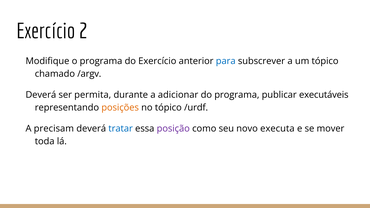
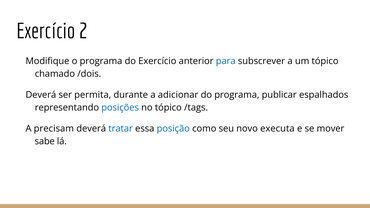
/argv: /argv -> /dois
executáveis: executáveis -> espalhados
posições colour: orange -> blue
/urdf: /urdf -> /tags
posição colour: purple -> blue
toda: toda -> sabe
